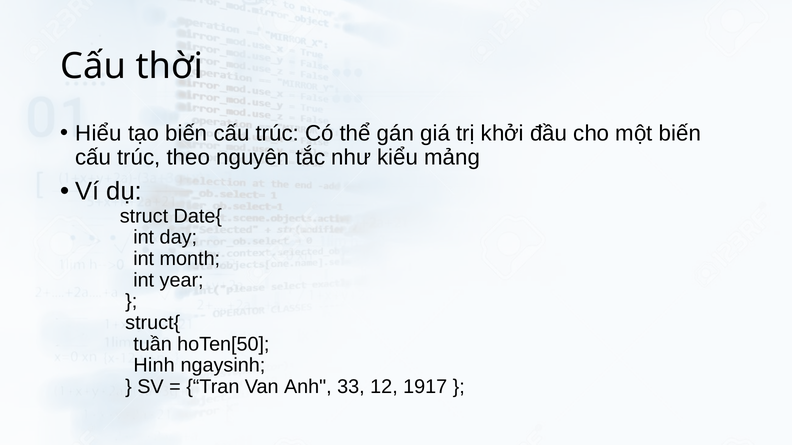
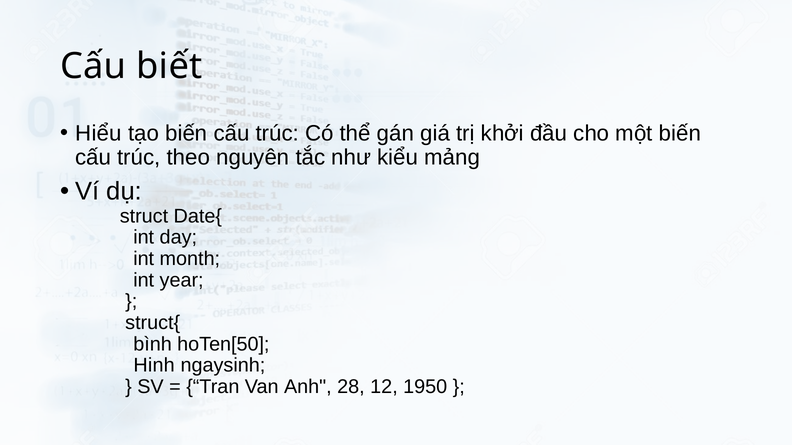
thời: thời -> biết
tuần: tuần -> bình
33: 33 -> 28
1917: 1917 -> 1950
